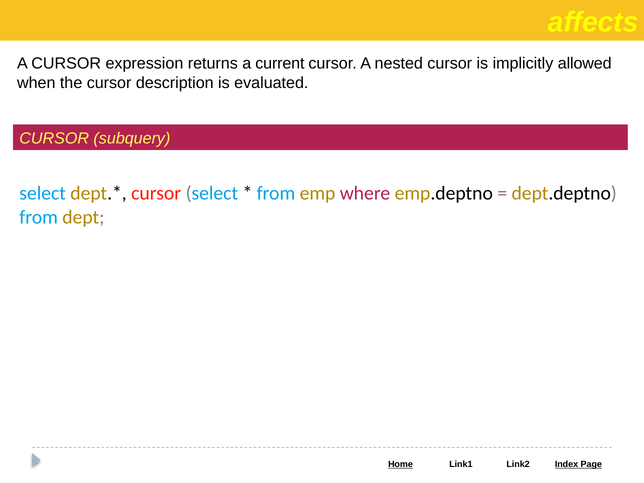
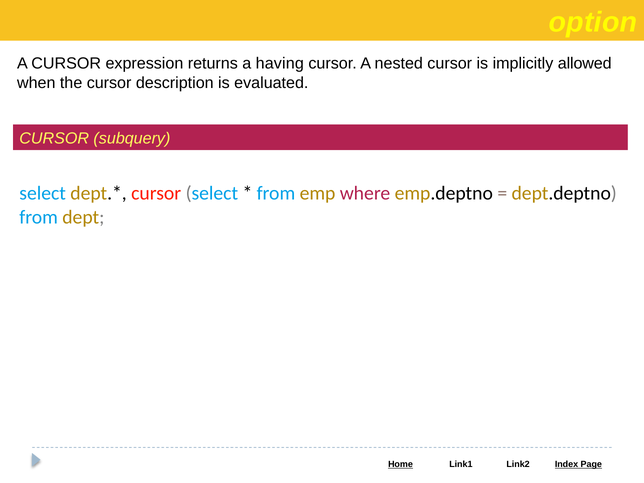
affects: affects -> option
current: current -> having
